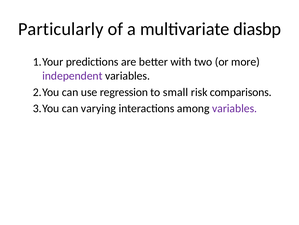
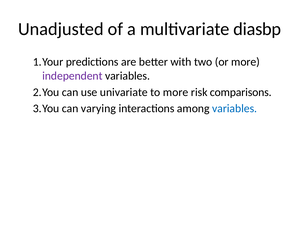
Particularly: Particularly -> Unadjusted
regression: regression -> univariate
to small: small -> more
variables at (235, 108) colour: purple -> blue
